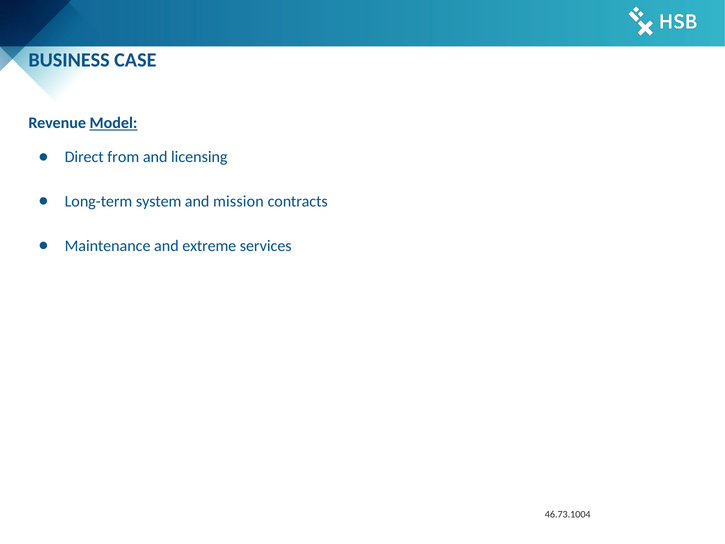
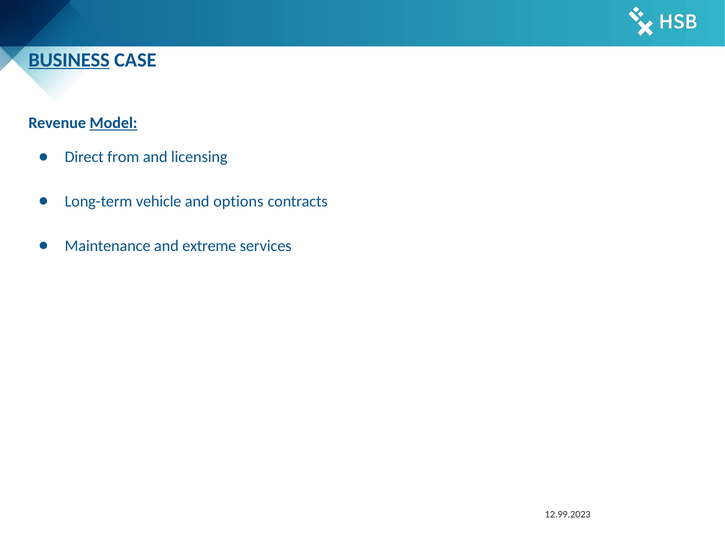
BUSINESS underline: none -> present
system: system -> vehicle
mission: mission -> options
46.73.1004: 46.73.1004 -> 12.99.2023
